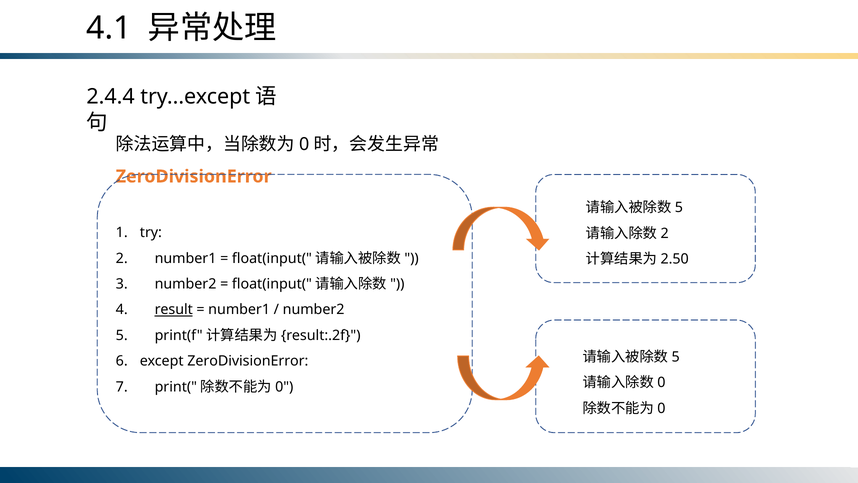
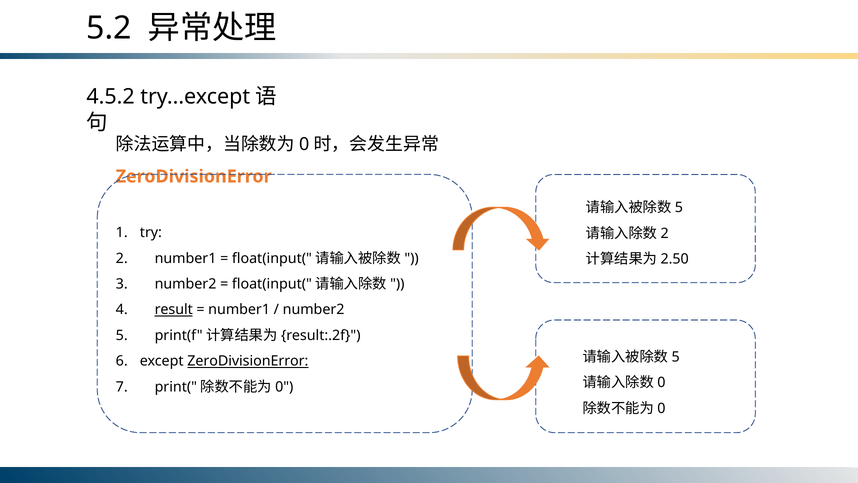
4.1: 4.1 -> 5.2
2.4.4: 2.4.4 -> 4.5.2
ZeroDivisionError at (248, 361) underline: none -> present
